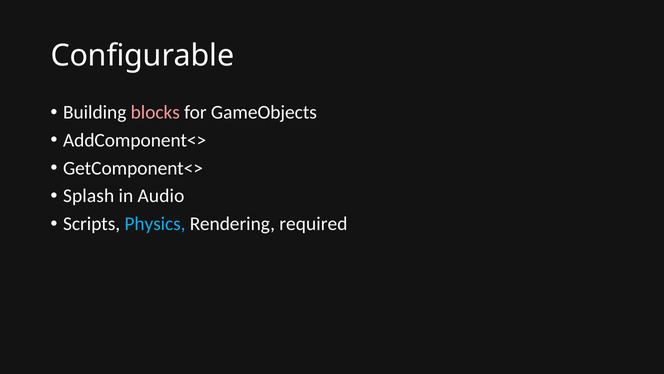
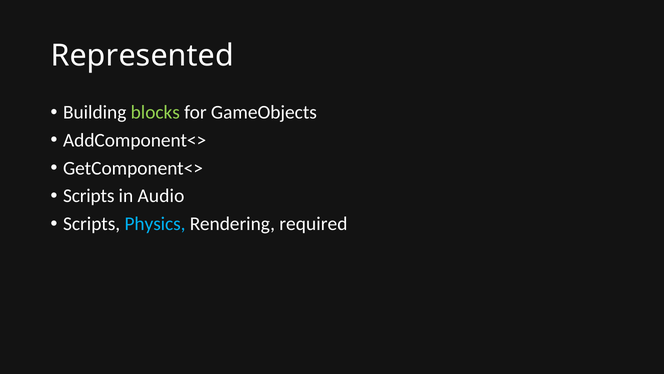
Configurable: Configurable -> Represented
blocks colour: pink -> light green
Splash at (89, 196): Splash -> Scripts
